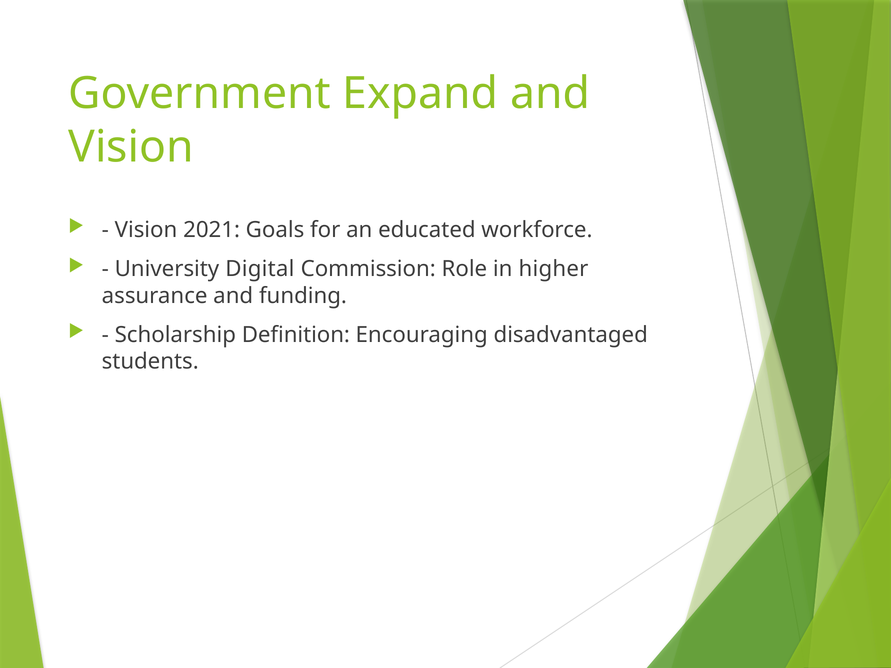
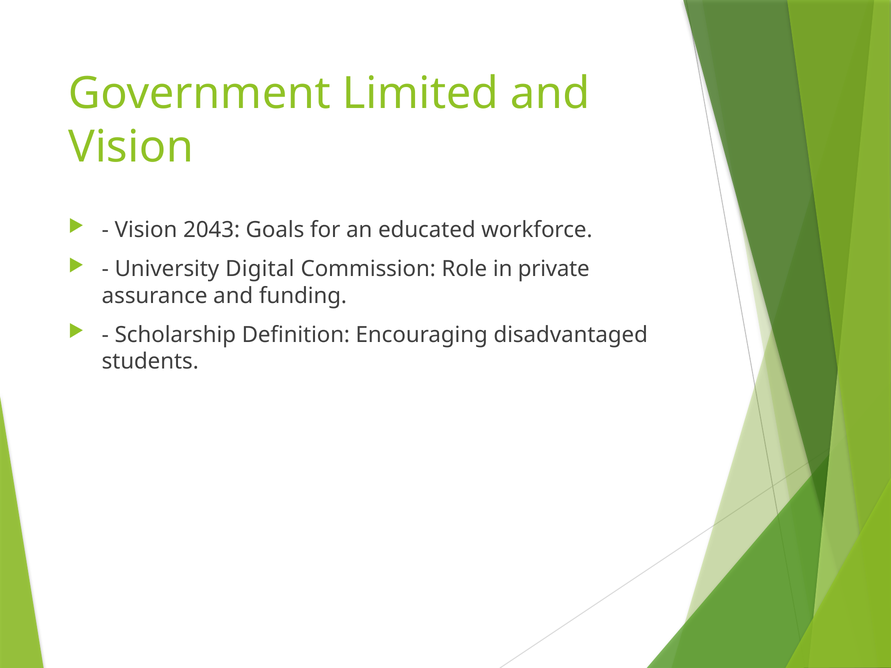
Expand: Expand -> Limited
2021: 2021 -> 2043
higher: higher -> private
